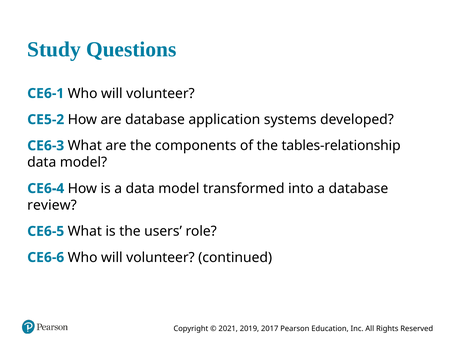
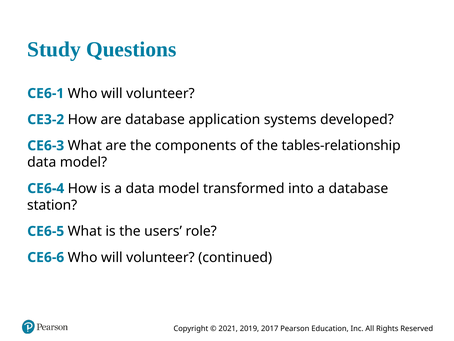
5-2: 5-2 -> 3-2
review: review -> station
